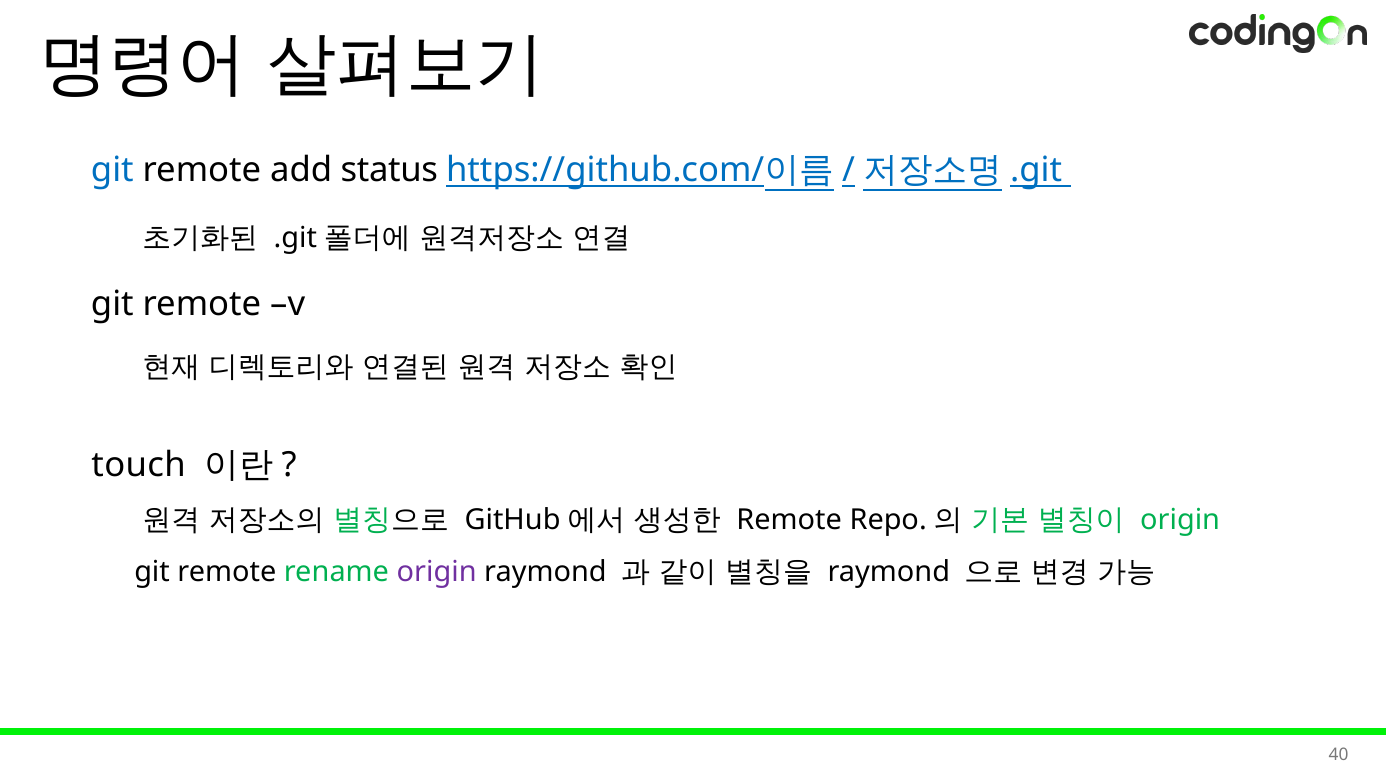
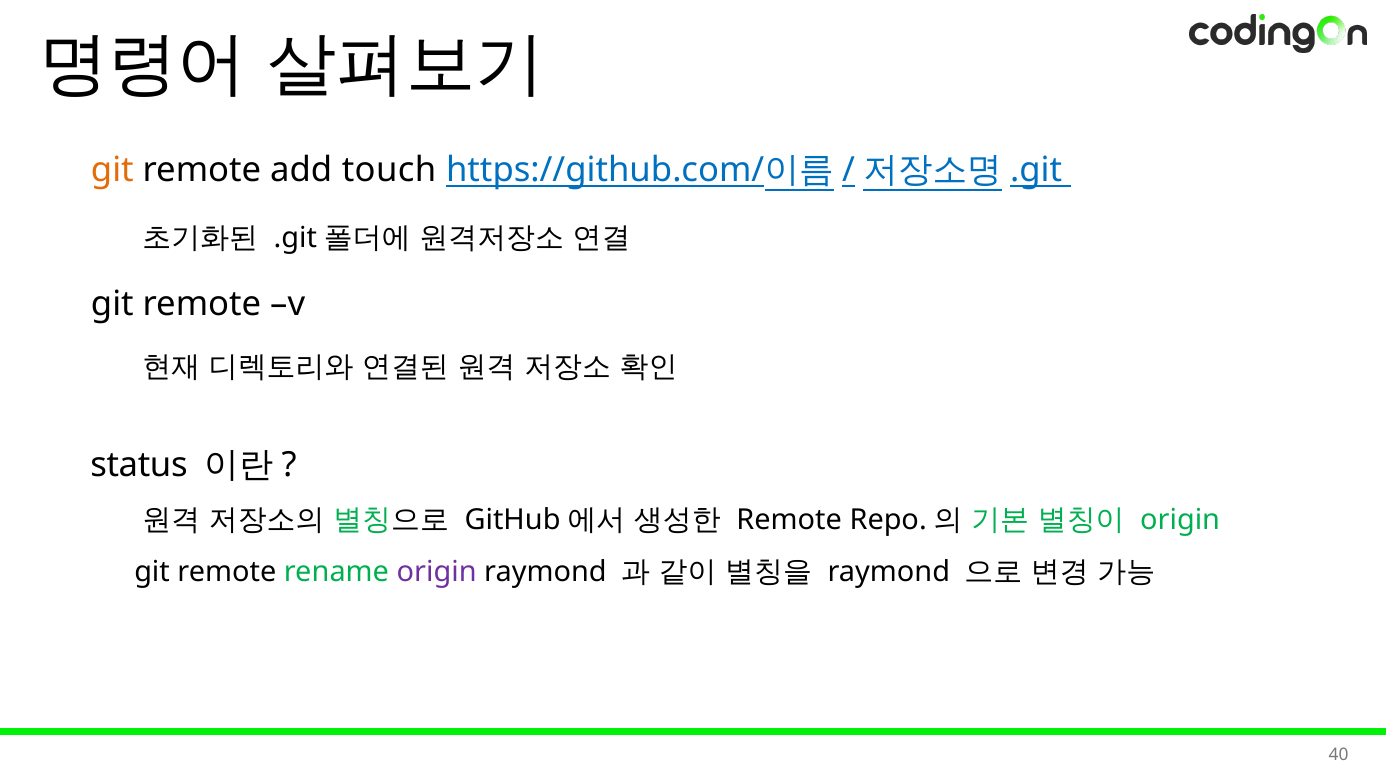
git at (112, 170) colour: blue -> orange
status: status -> touch
touch: touch -> status
